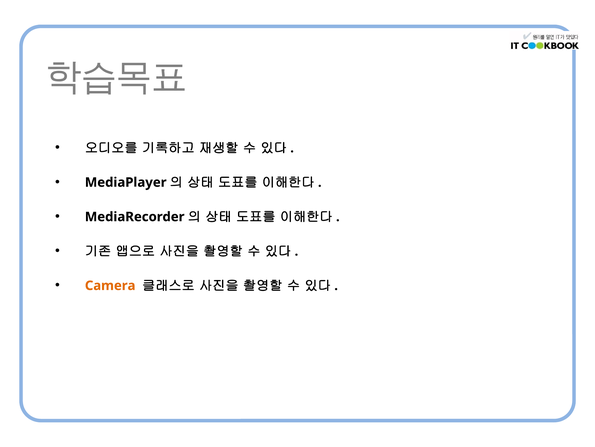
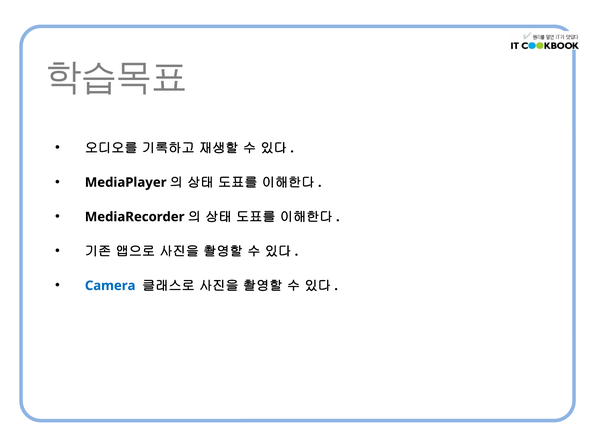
Camera colour: orange -> blue
